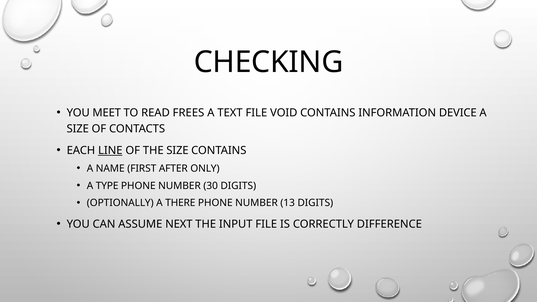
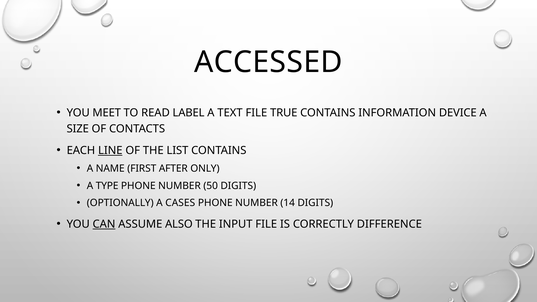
CHECKING: CHECKING -> ACCESSED
FREES: FREES -> LABEL
VOID: VOID -> TRUE
THE SIZE: SIZE -> LIST
30: 30 -> 50
THERE: THERE -> CASES
13: 13 -> 14
CAN underline: none -> present
NEXT: NEXT -> ALSO
